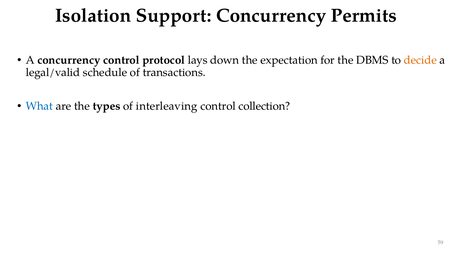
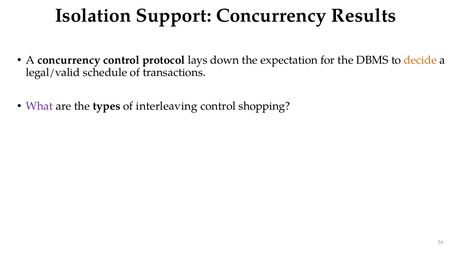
Permits: Permits -> Results
What colour: blue -> purple
collection: collection -> shopping
